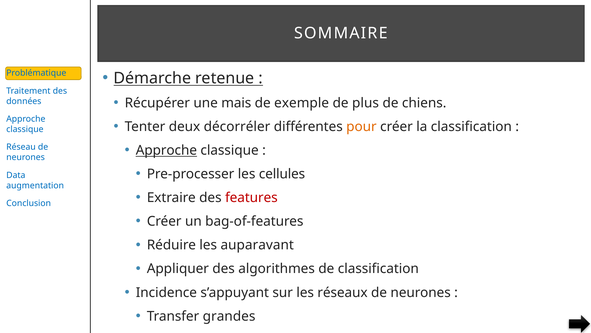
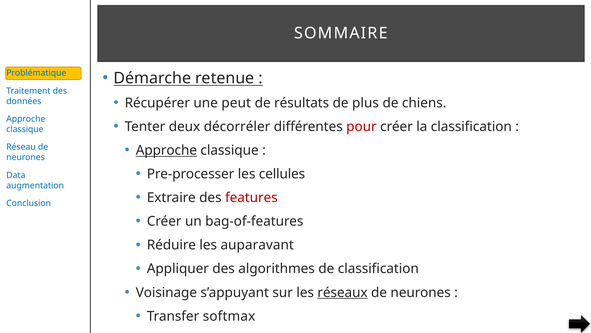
mais: mais -> peut
exemple: exemple -> résultats
pour colour: orange -> red
Incidence: Incidence -> Voisinage
réseaux underline: none -> present
grandes: grandes -> softmax
